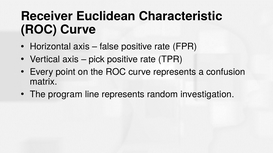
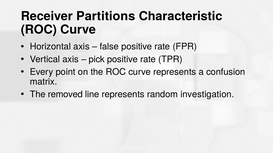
Euclidean: Euclidean -> Partitions
program: program -> removed
